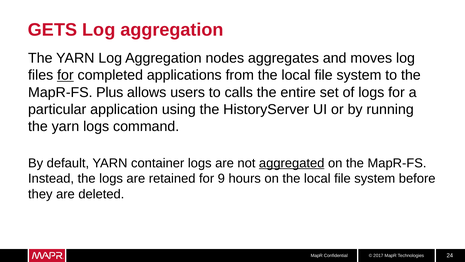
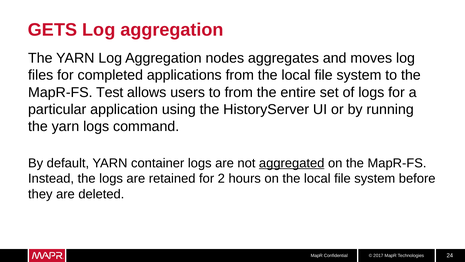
for at (65, 75) underline: present -> none
Plus: Plus -> Test
to calls: calls -> from
9: 9 -> 2
